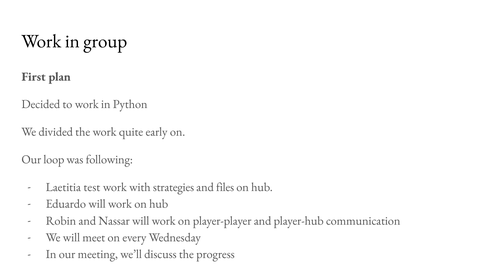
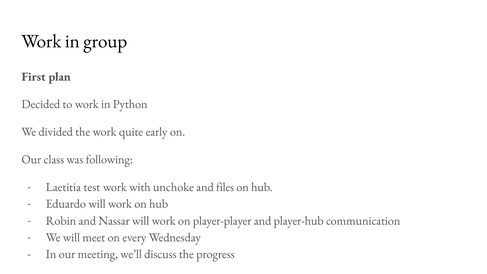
loop: loop -> class
strategies: strategies -> unchoke
